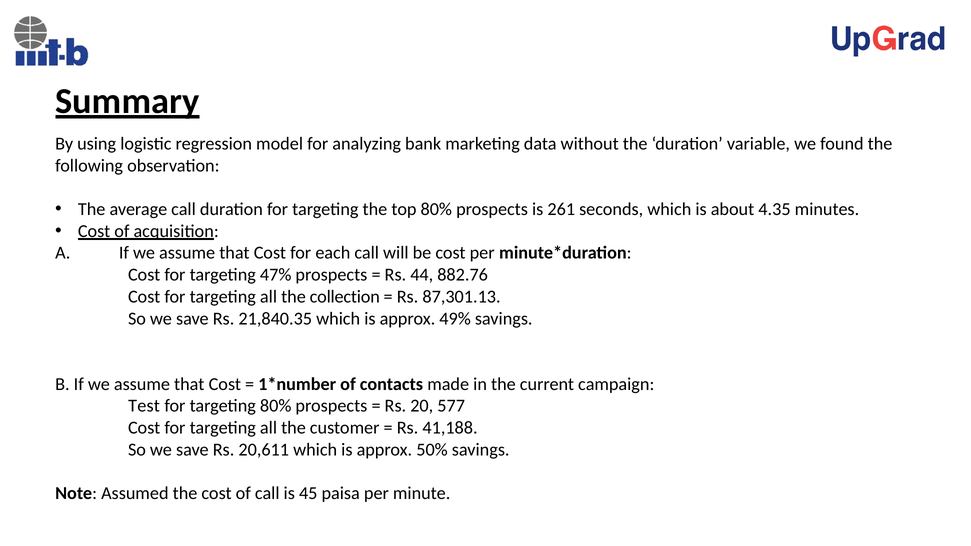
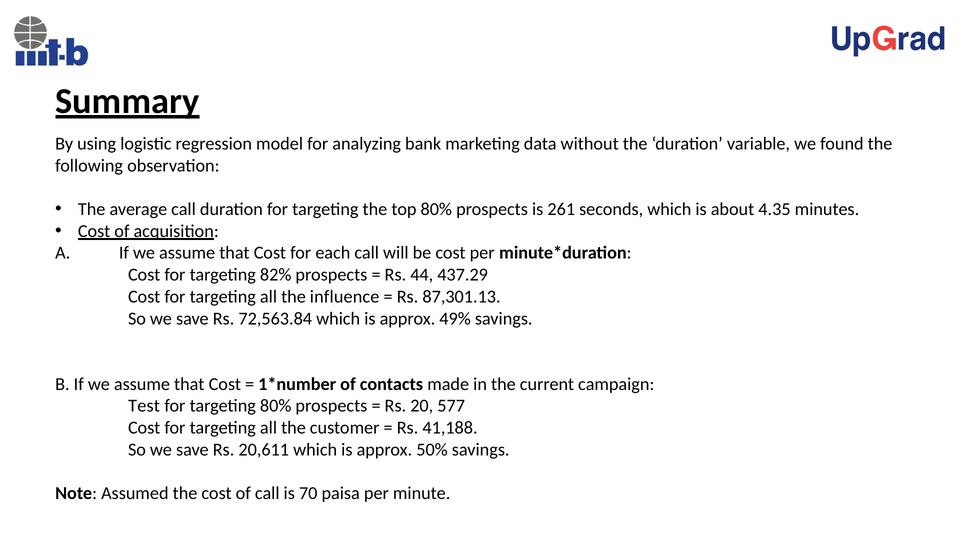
47%: 47% -> 82%
882.76: 882.76 -> 437.29
collection: collection -> influence
21,840.35: 21,840.35 -> 72,563.84
45: 45 -> 70
